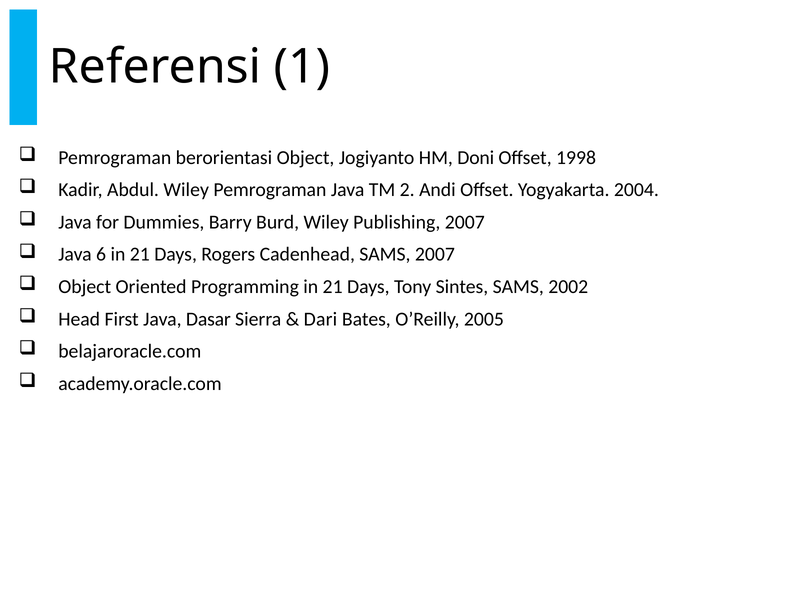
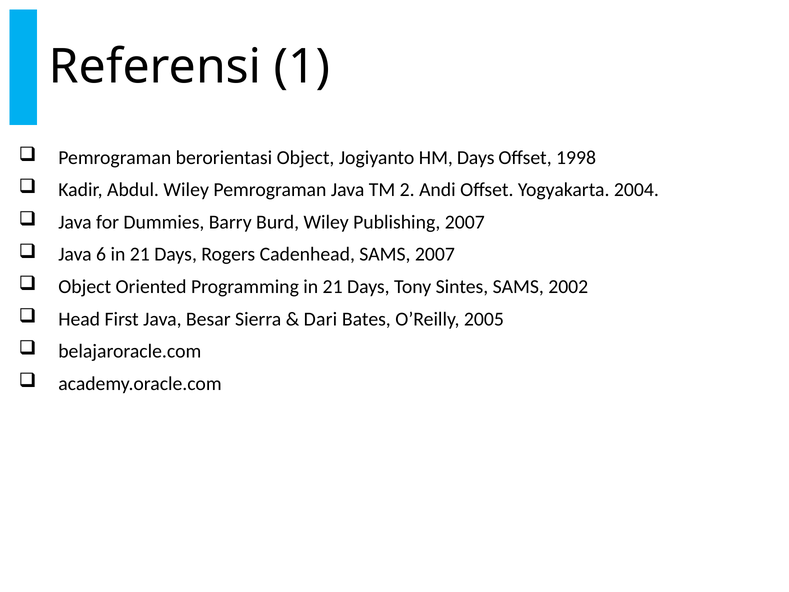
HM Doni: Doni -> Days
Dasar: Dasar -> Besar
